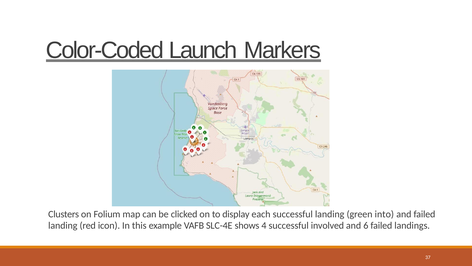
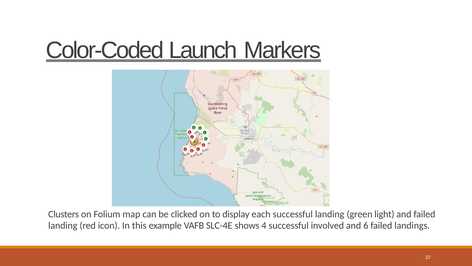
into: into -> light
